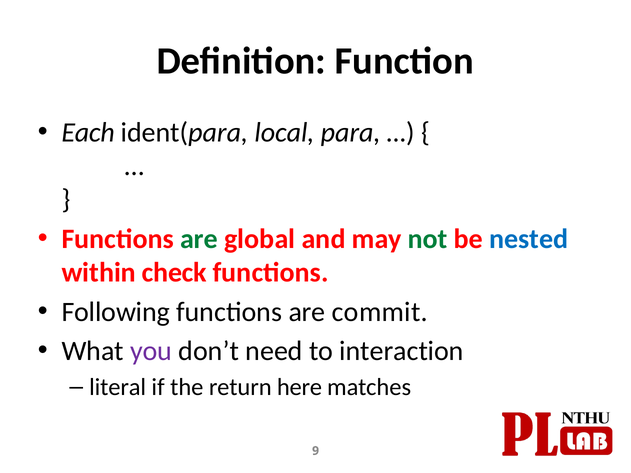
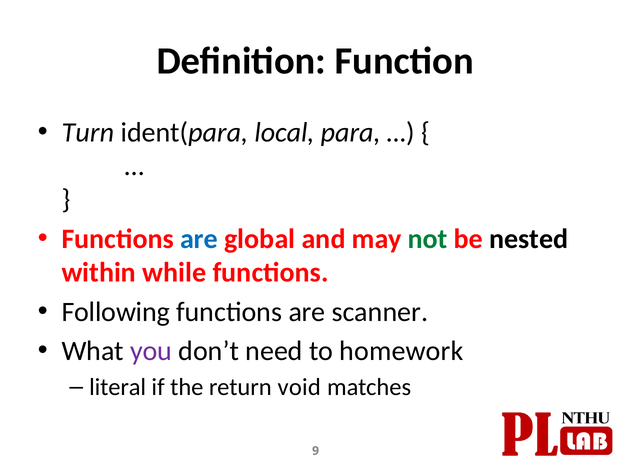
Each: Each -> Turn
are at (199, 239) colour: green -> blue
nested colour: blue -> black
check: check -> while
commit: commit -> scanner
interaction: interaction -> homework
here: here -> void
